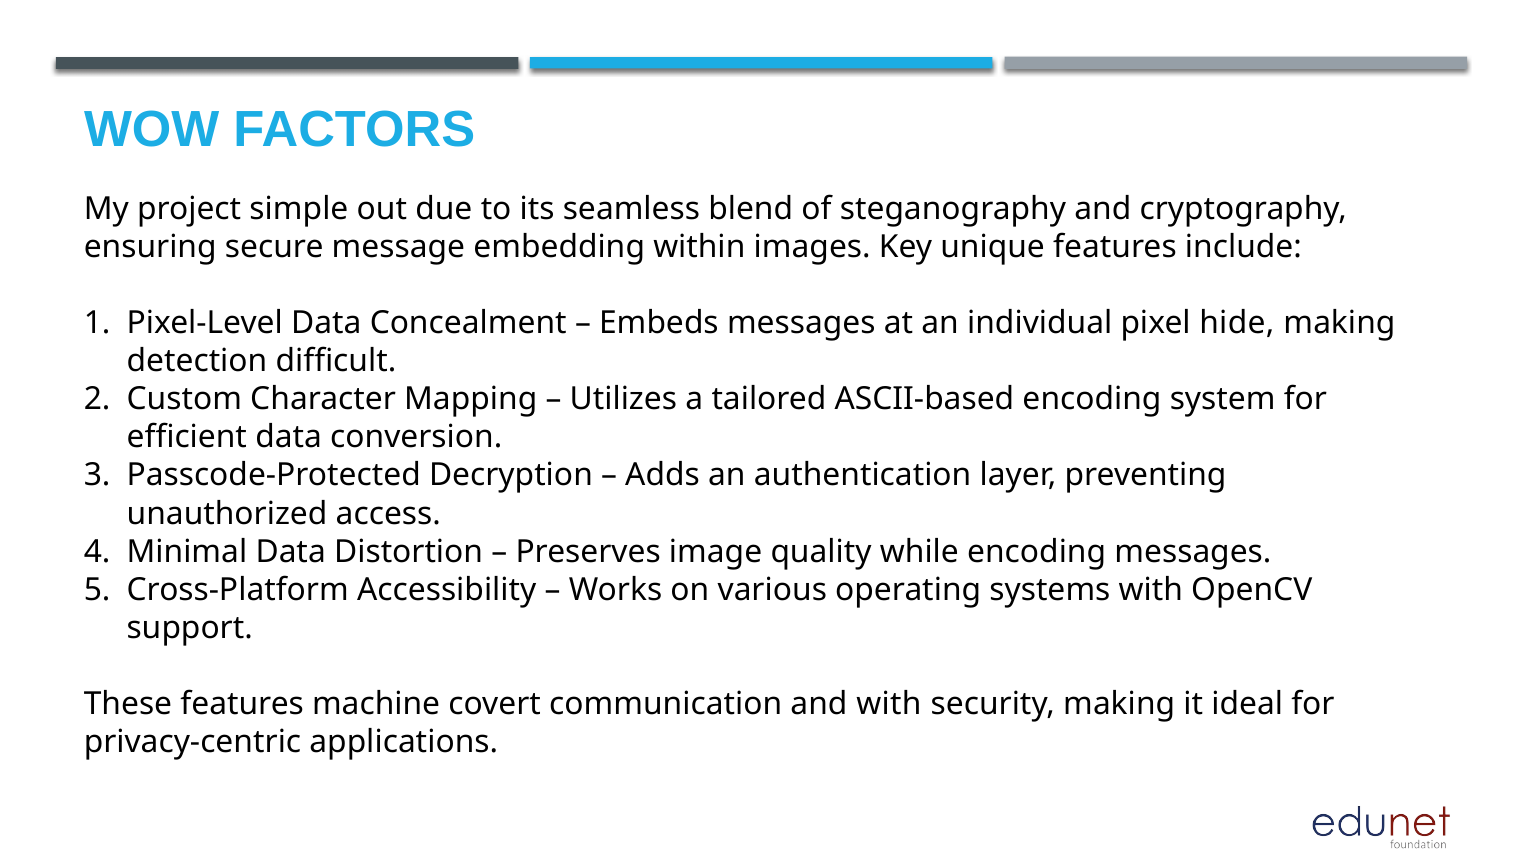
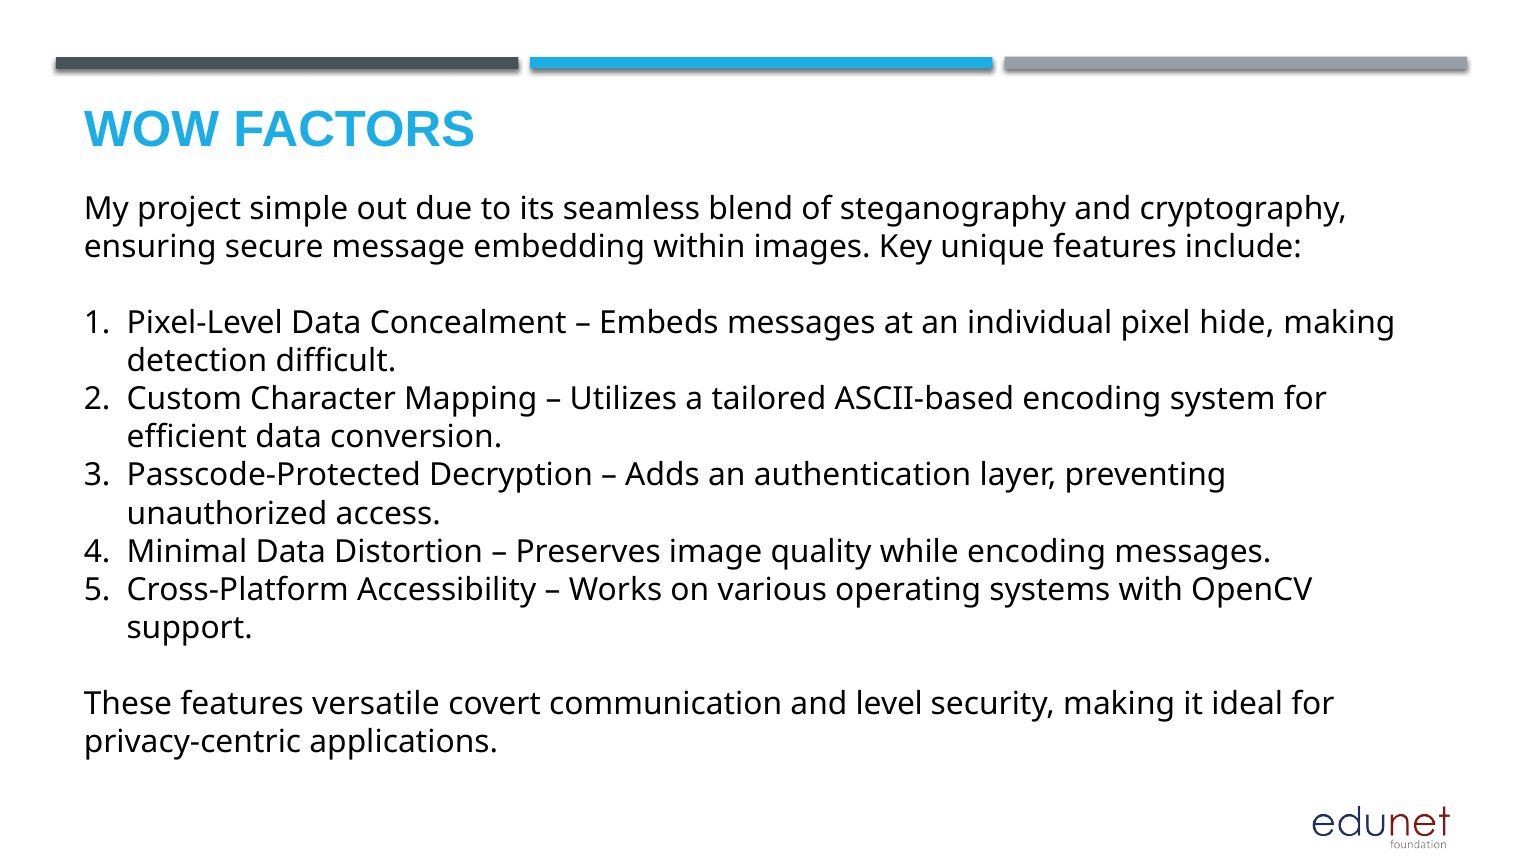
machine: machine -> versatile
and with: with -> level
